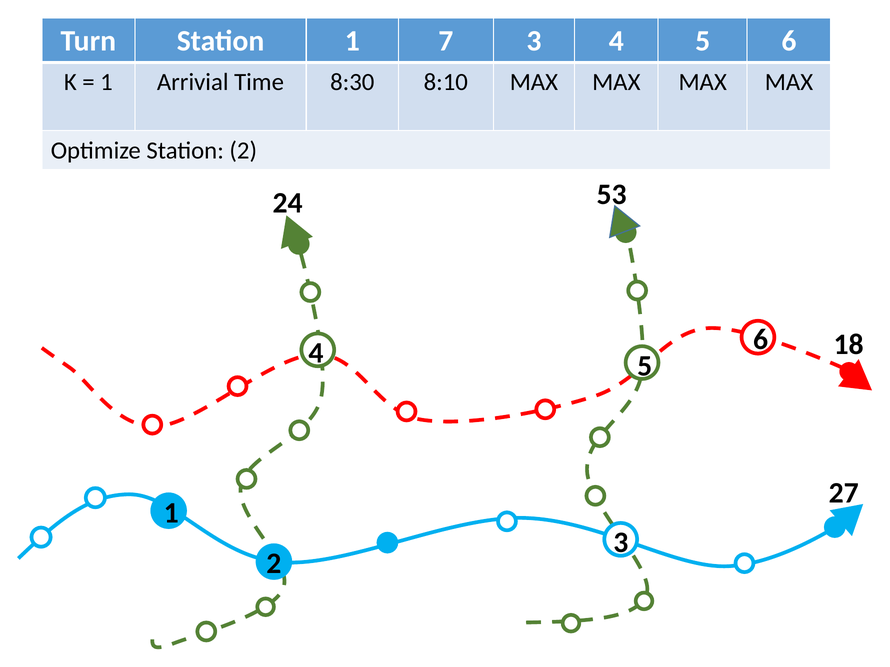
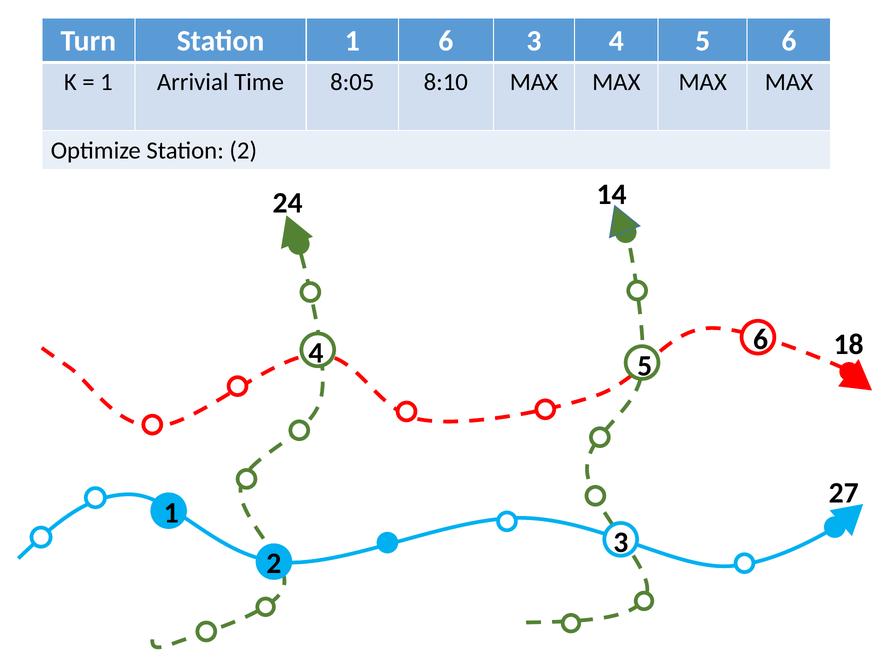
Station 1 7: 7 -> 6
8:30: 8:30 -> 8:05
53: 53 -> 14
